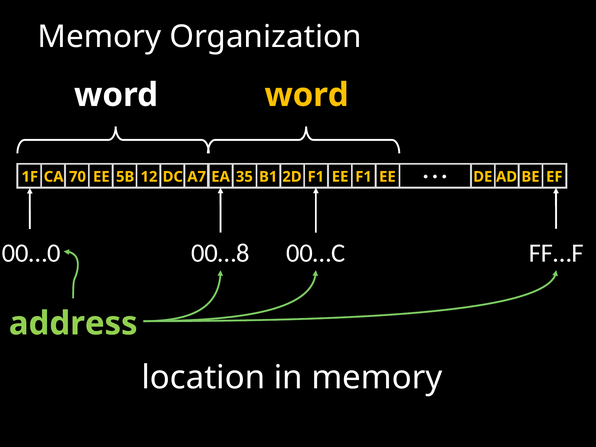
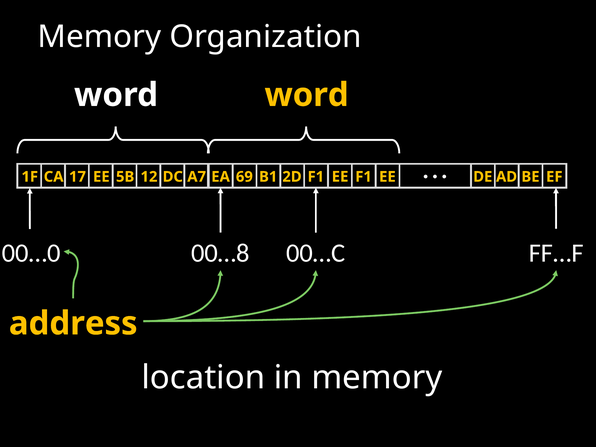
70: 70 -> 17
35: 35 -> 69
address colour: light green -> yellow
